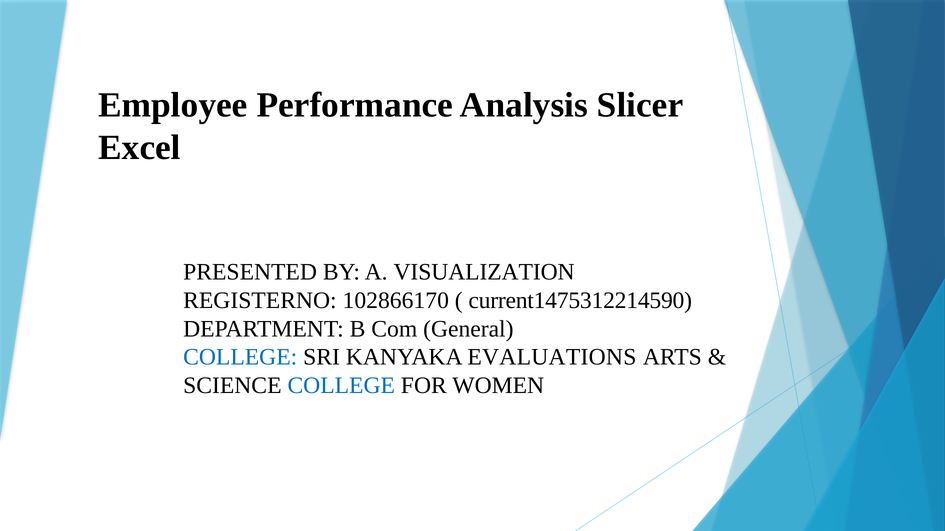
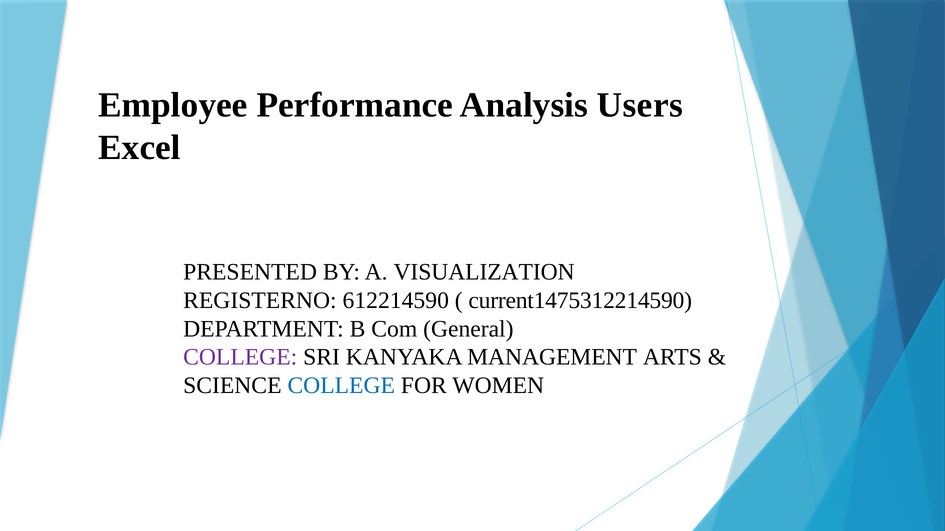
Slicer: Slicer -> Users
102866170: 102866170 -> 612214590
COLLEGE at (240, 357) colour: blue -> purple
EVALUATIONS: EVALUATIONS -> MANAGEMENT
